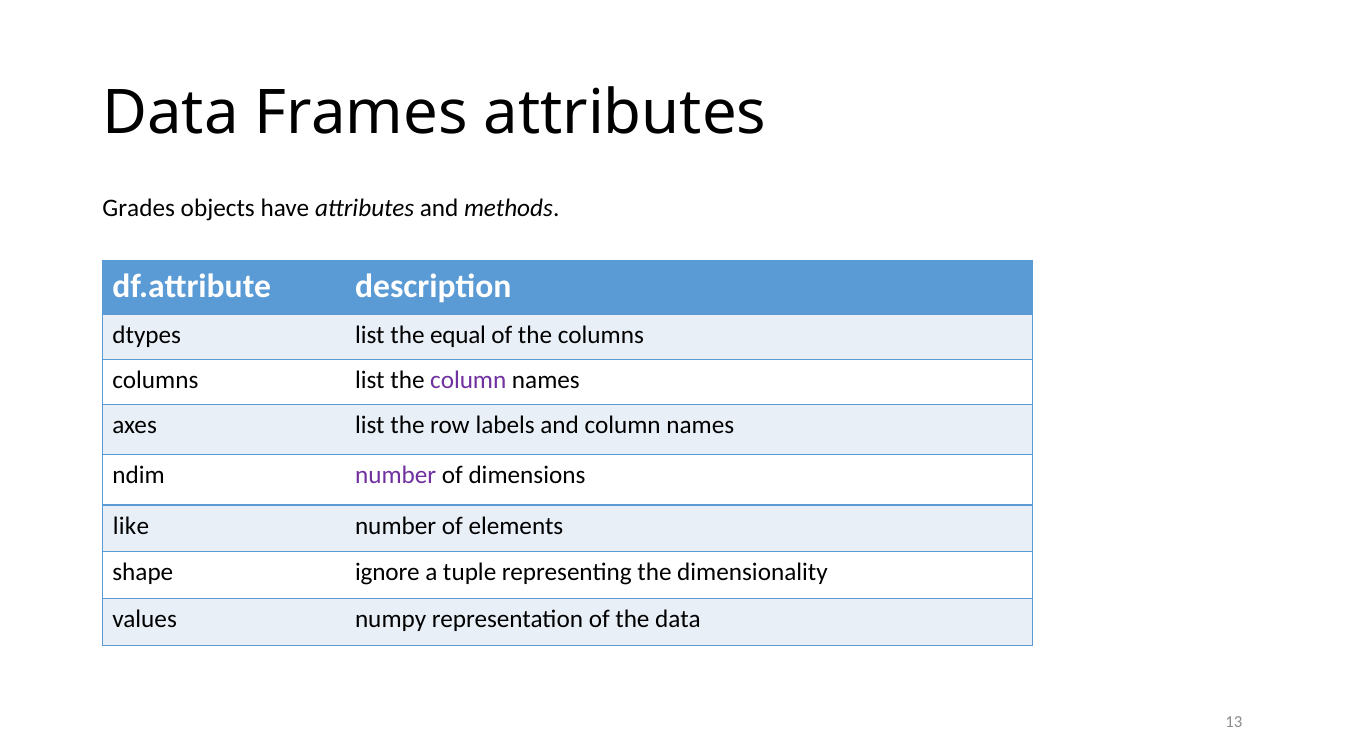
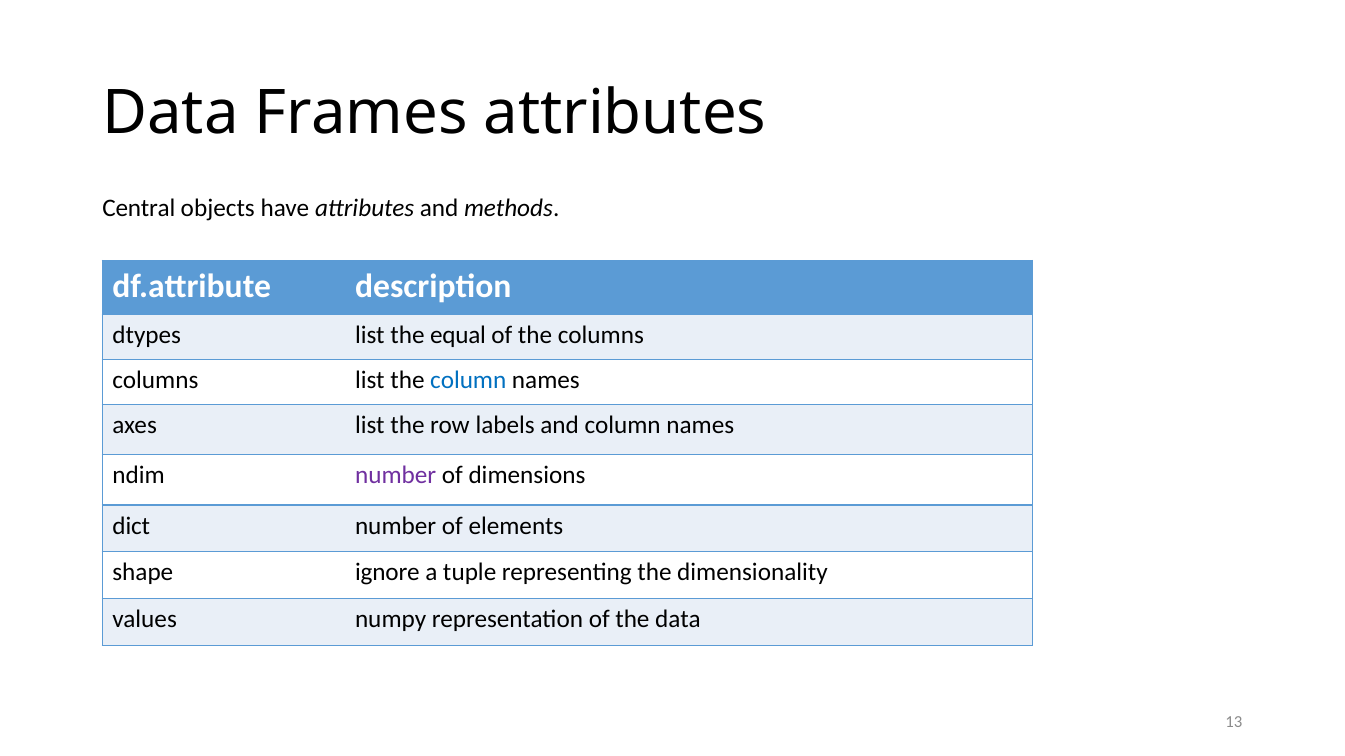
Grades: Grades -> Central
column at (468, 381) colour: purple -> blue
like: like -> dict
